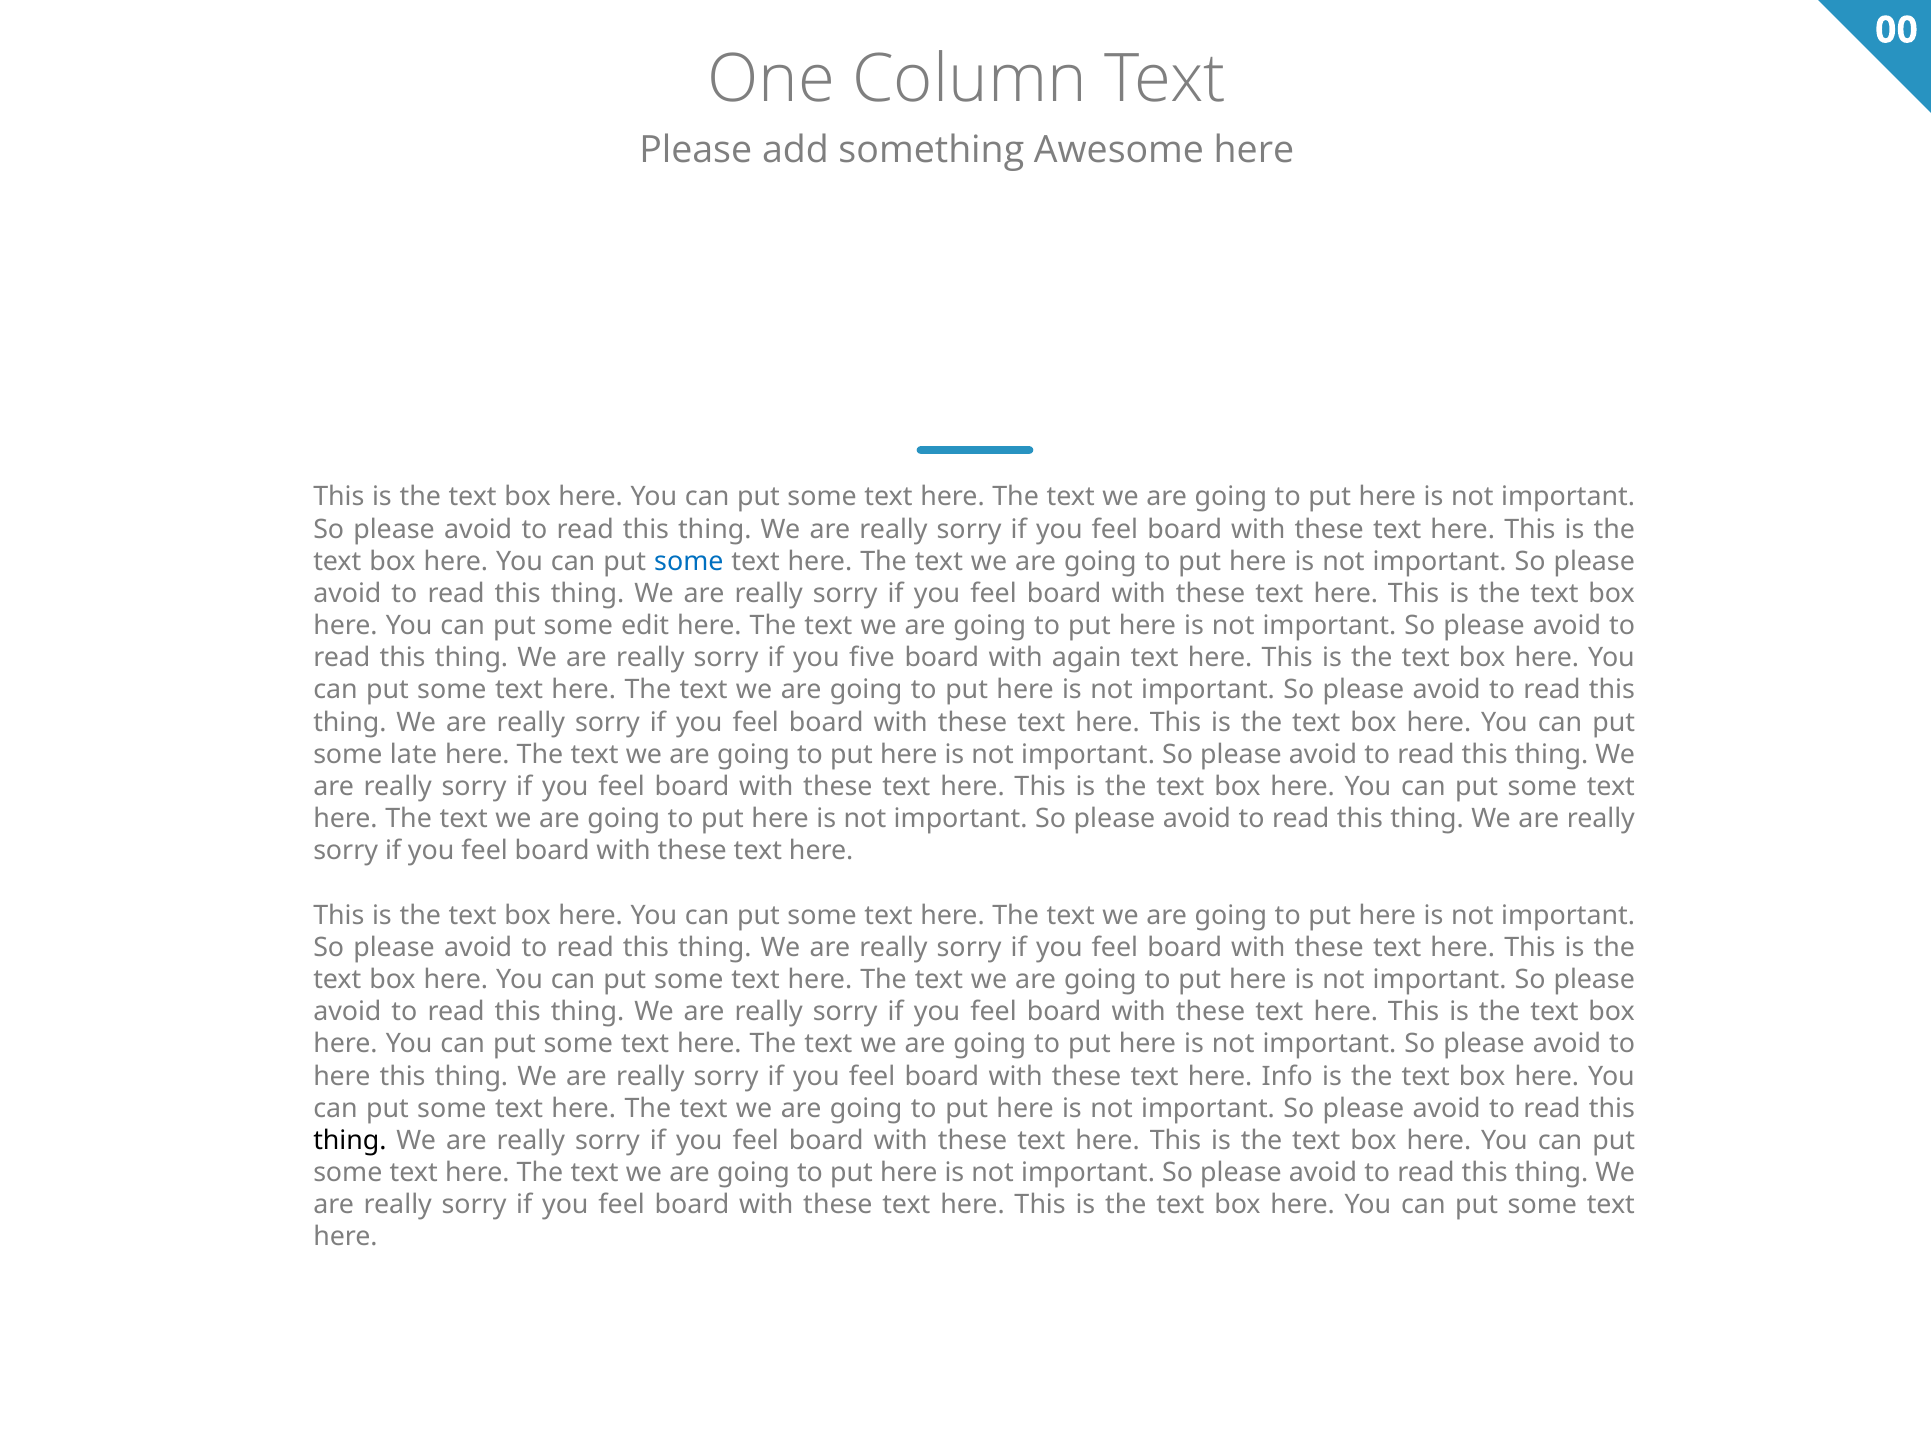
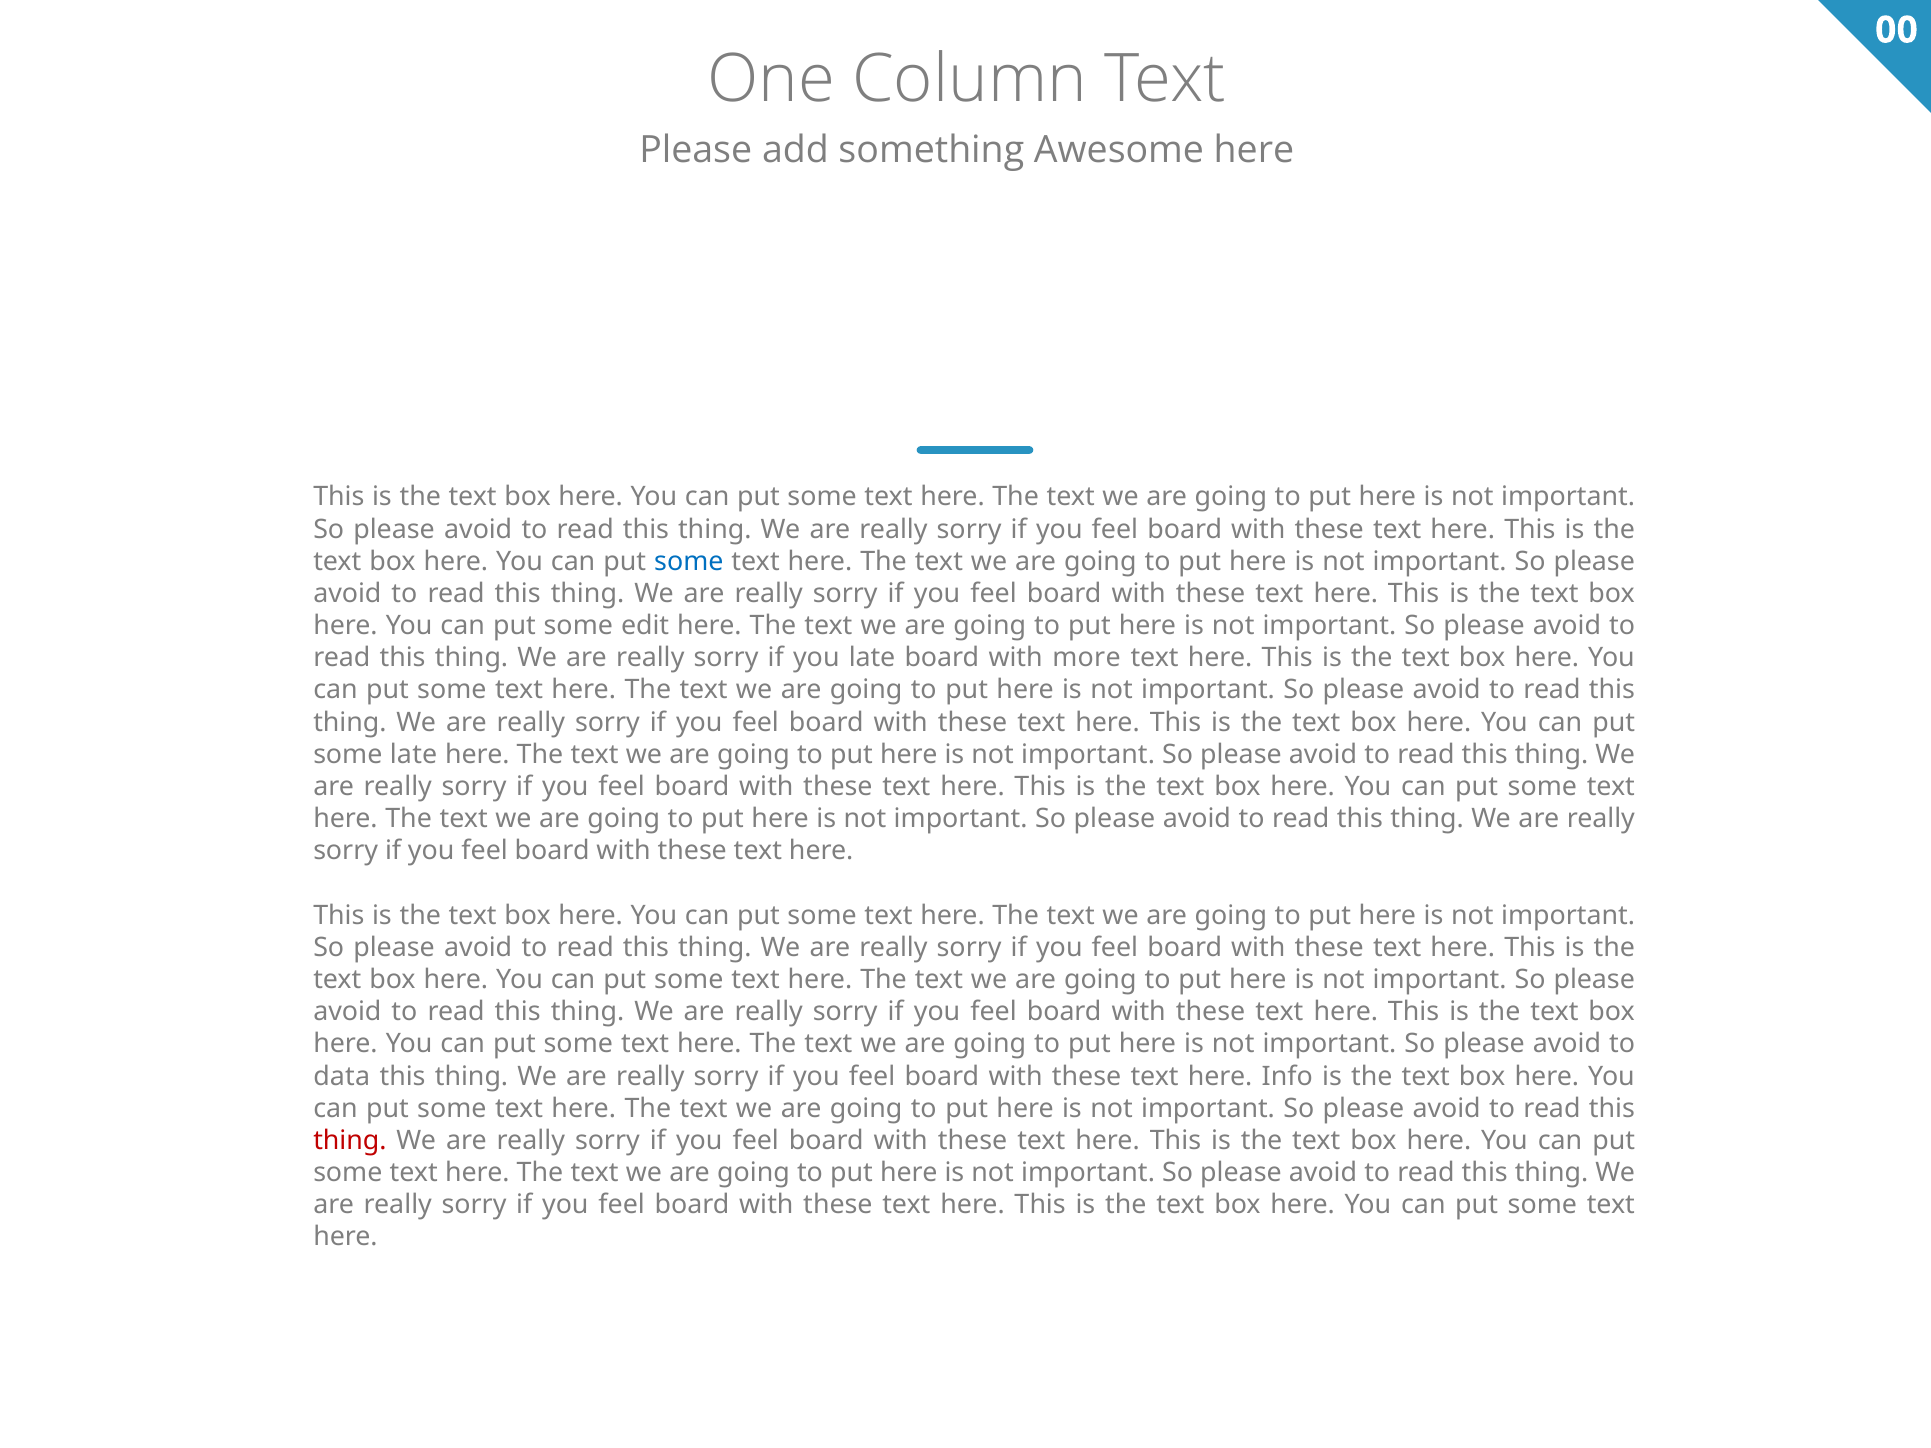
you five: five -> late
again: again -> more
here at (342, 1076): here -> data
thing at (350, 1141) colour: black -> red
